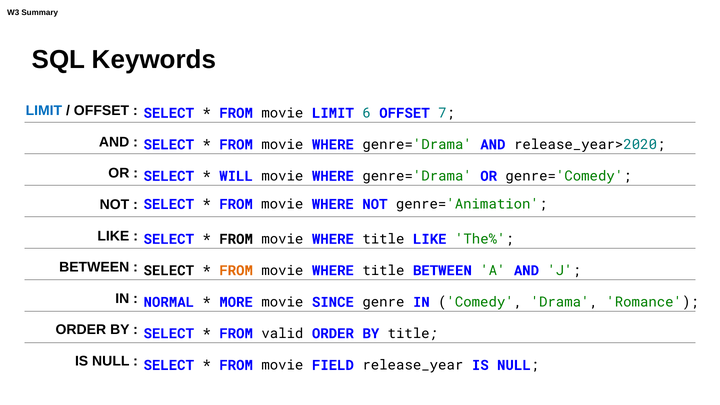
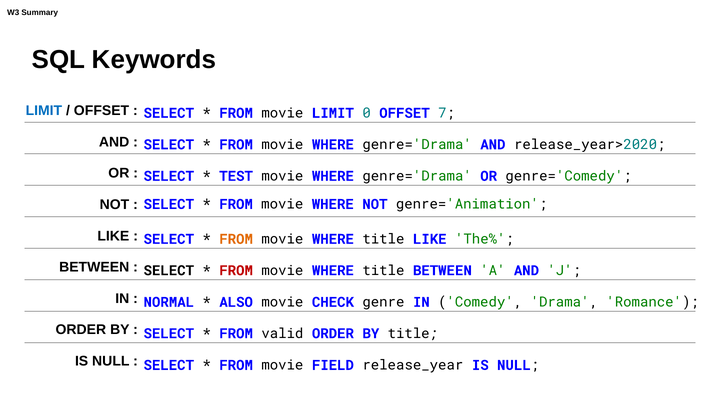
6: 6 -> 0
WILL: WILL -> TEST
FROM at (236, 239) colour: black -> orange
FROM at (236, 271) colour: orange -> red
MORE: MORE -> ALSO
SINCE: SINCE -> CHECK
